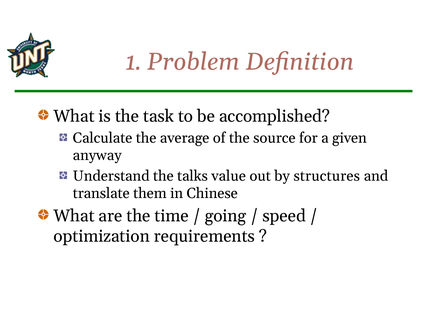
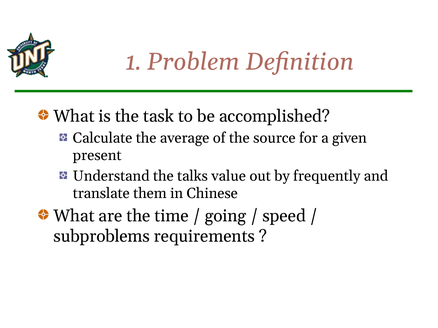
anyway: anyway -> present
structures: structures -> frequently
optimization: optimization -> subproblems
